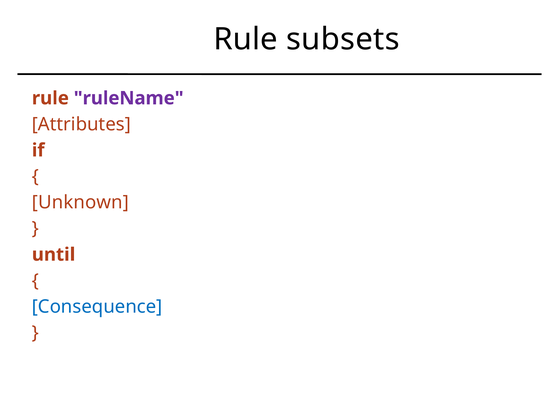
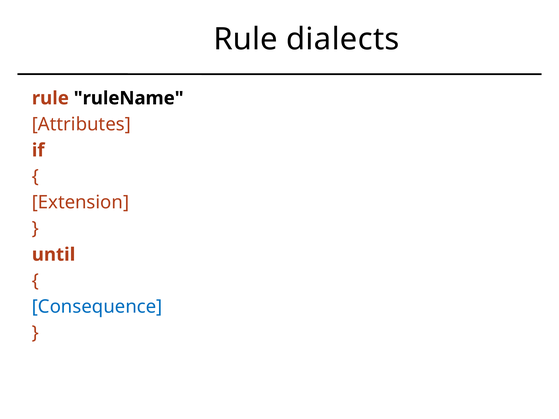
subsets: subsets -> dialects
ruleName colour: purple -> black
Unknown: Unknown -> Extension
